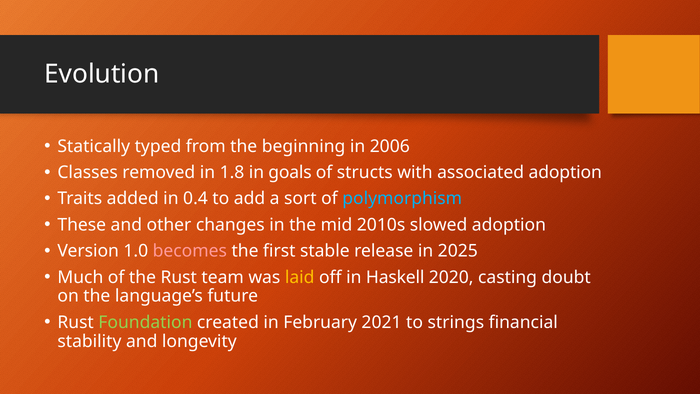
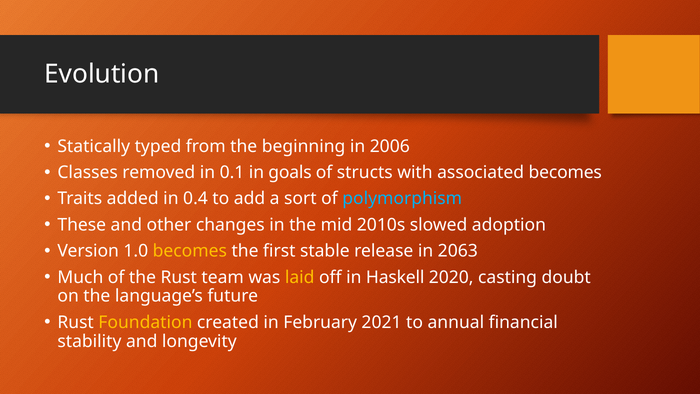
1.8: 1.8 -> 0.1
associated adoption: adoption -> becomes
becomes at (190, 251) colour: pink -> yellow
2025: 2025 -> 2063
Foundation colour: light green -> yellow
strings: strings -> annual
